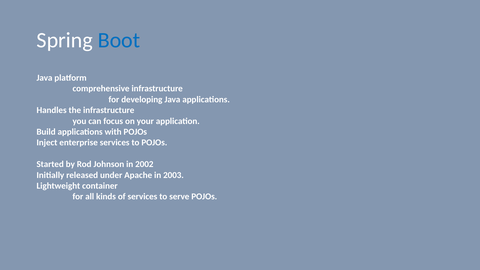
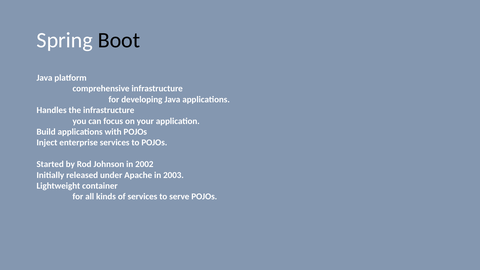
Boot colour: blue -> black
